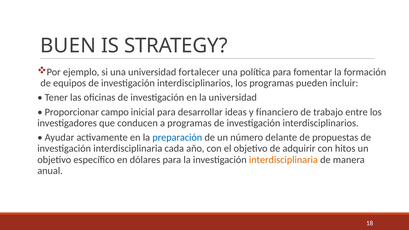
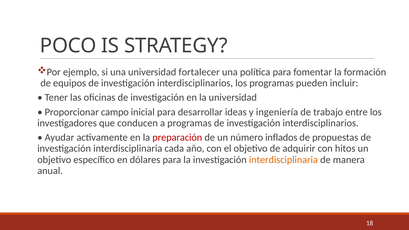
BUEN: BUEN -> POCO
financiero: financiero -> ingeniería
preparación colour: blue -> red
delante: delante -> inflados
